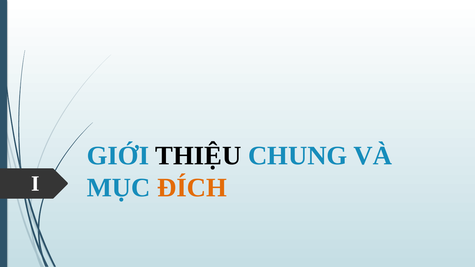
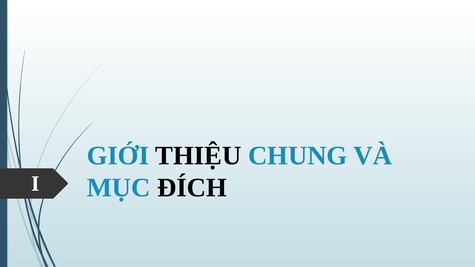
ĐÍCH colour: orange -> black
